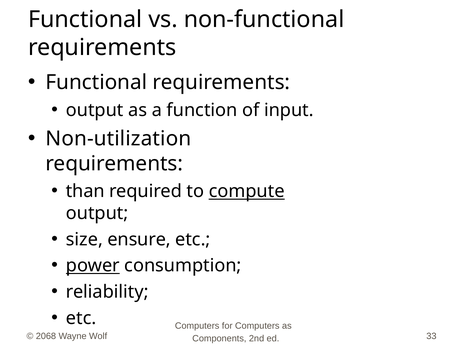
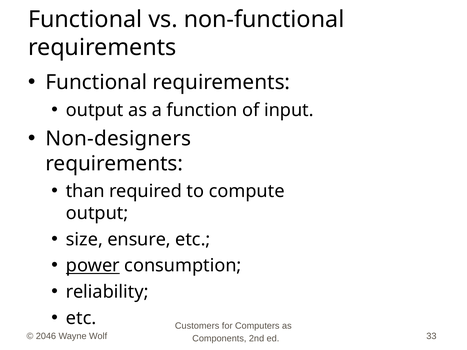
Non-utilization: Non-utilization -> Non-designers
compute underline: present -> none
Computers at (197, 326): Computers -> Customers
2068: 2068 -> 2046
